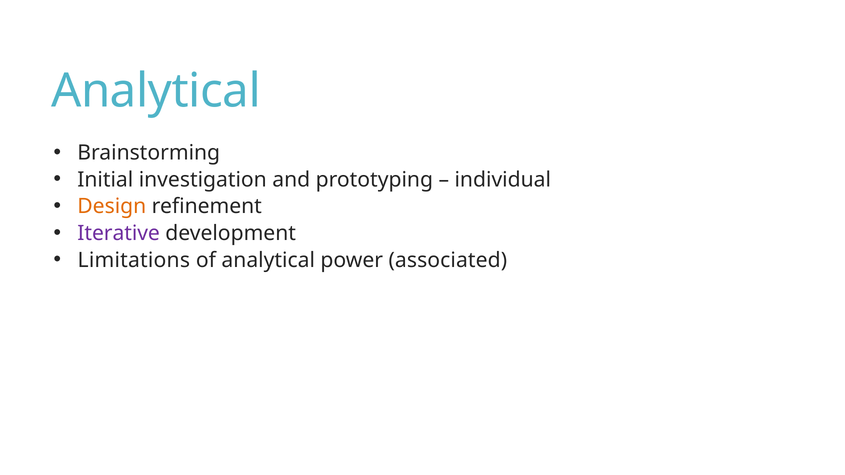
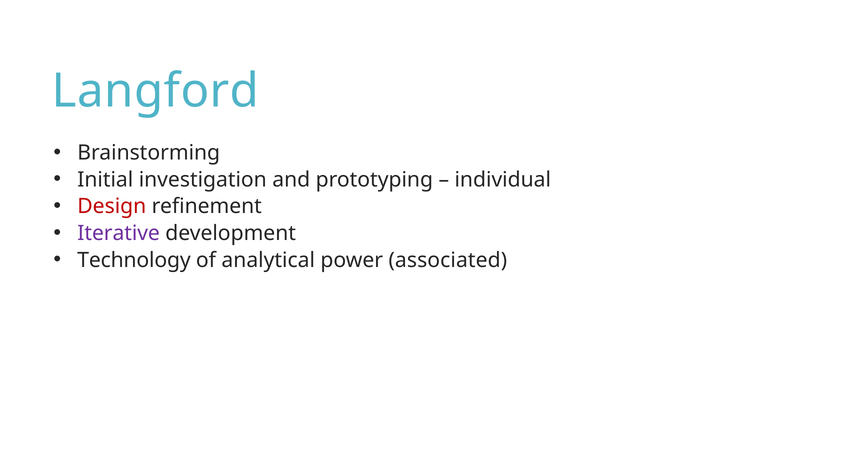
Analytical at (156, 91): Analytical -> Langford
Design colour: orange -> red
Limitations: Limitations -> Technology
